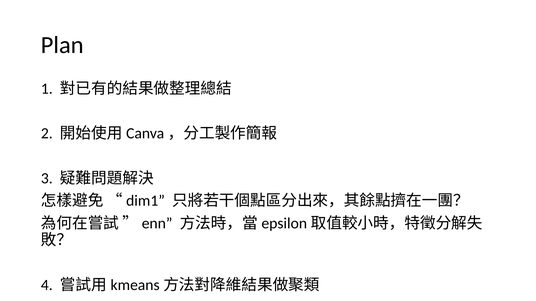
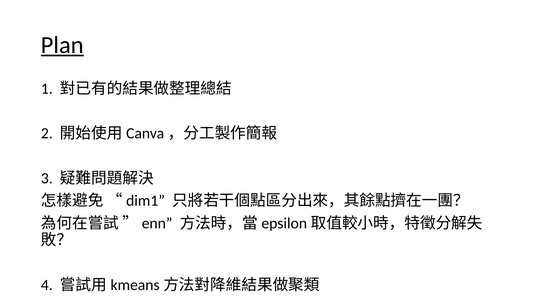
Plan underline: none -> present
